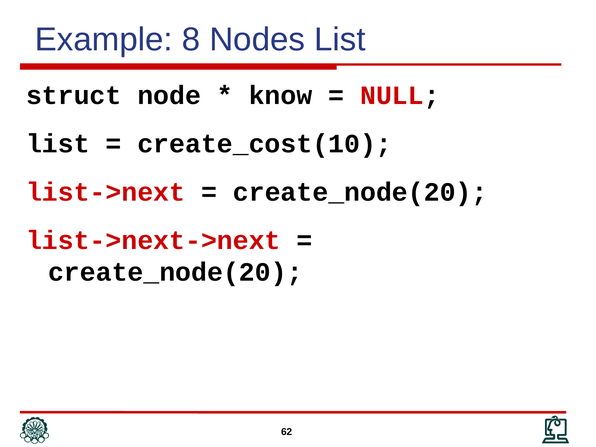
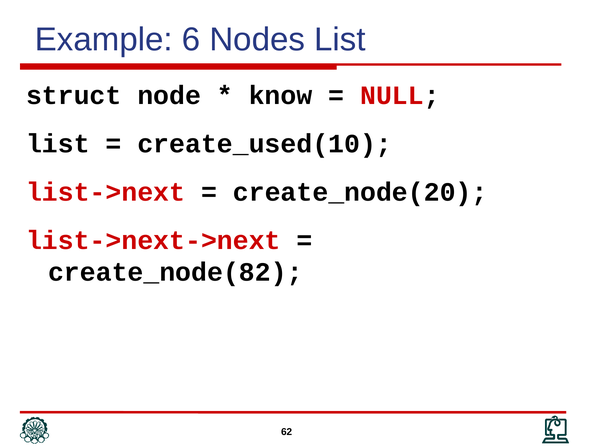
8: 8 -> 6
create_cost(10: create_cost(10 -> create_used(10
create_node(20 at (175, 272): create_node(20 -> create_node(82
